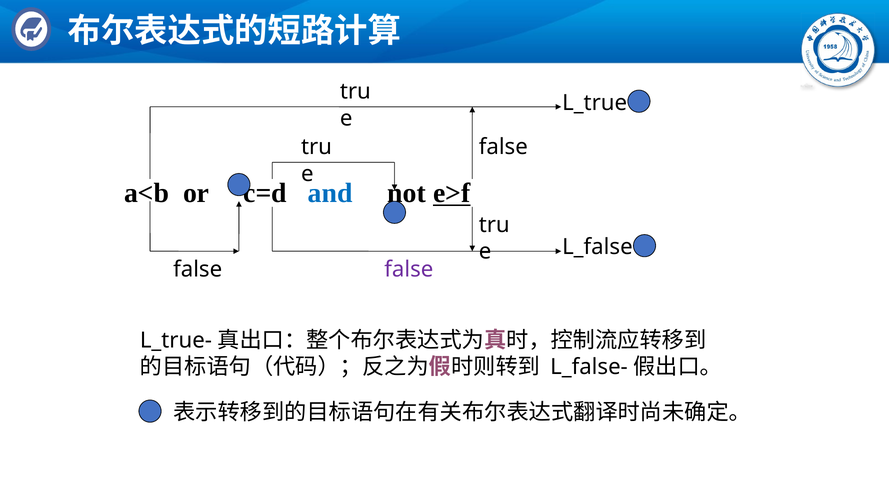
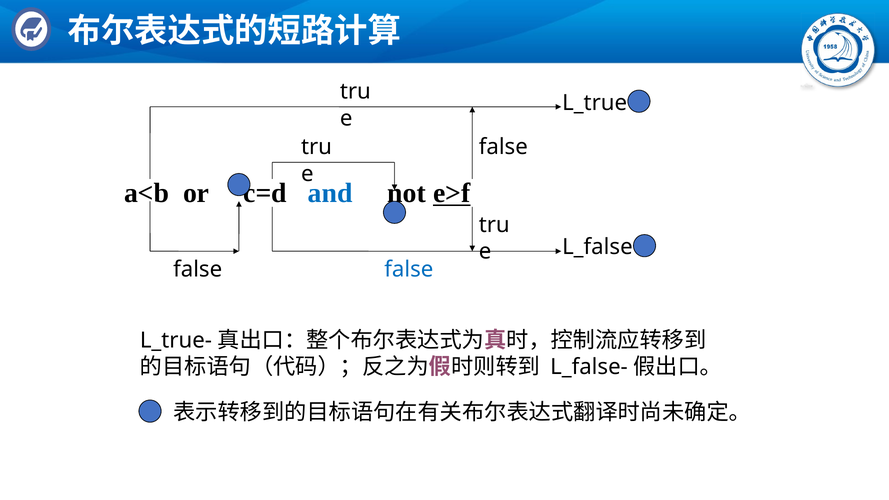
false at (409, 269) colour: purple -> blue
